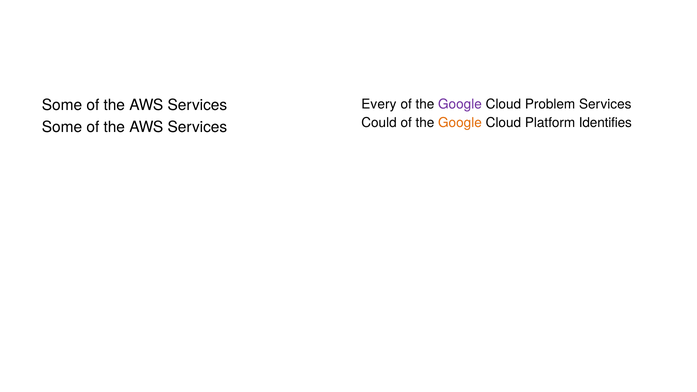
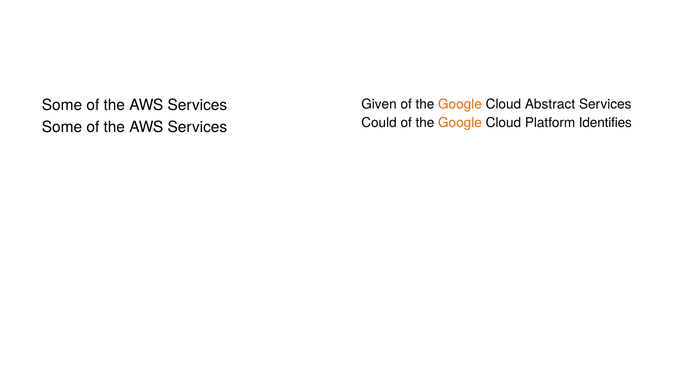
Every: Every -> Given
Google at (460, 104) colour: purple -> orange
Problem: Problem -> Abstract
